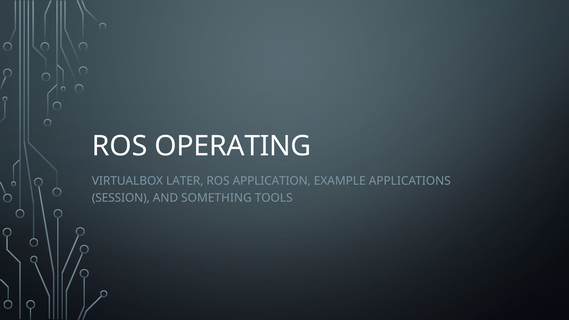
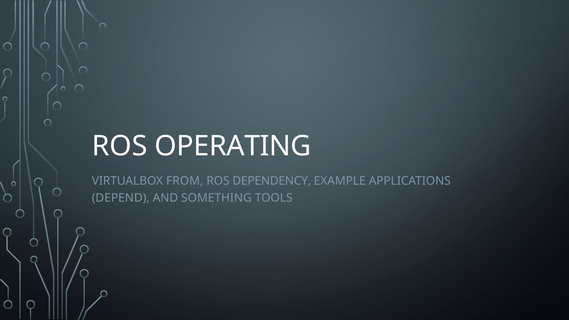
LATER: LATER -> FROM
APPLICATION: APPLICATION -> DEPENDENCY
SESSION: SESSION -> DEPEND
